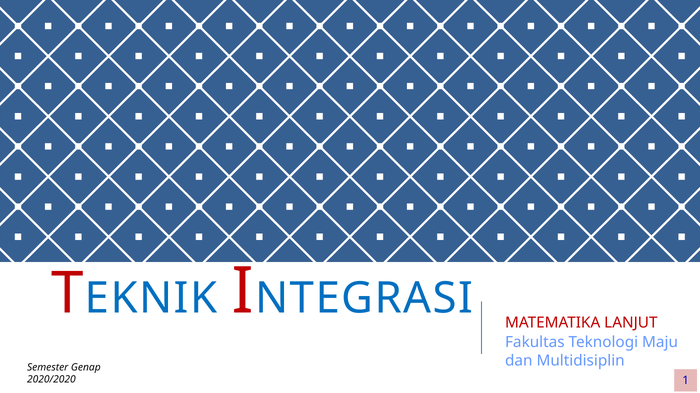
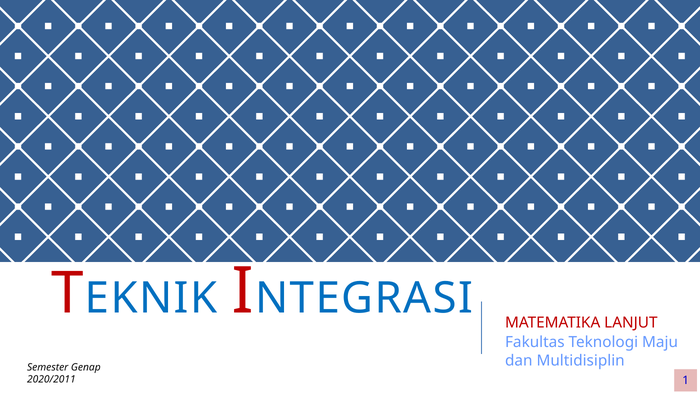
2020/2020: 2020/2020 -> 2020/2011
